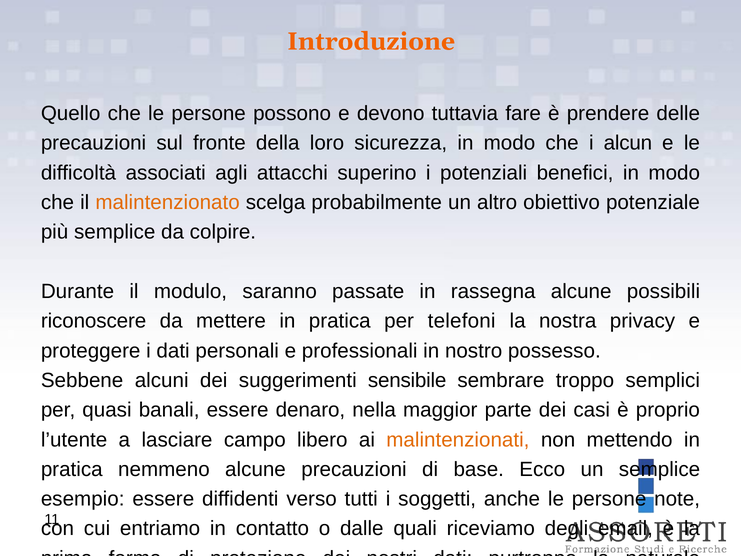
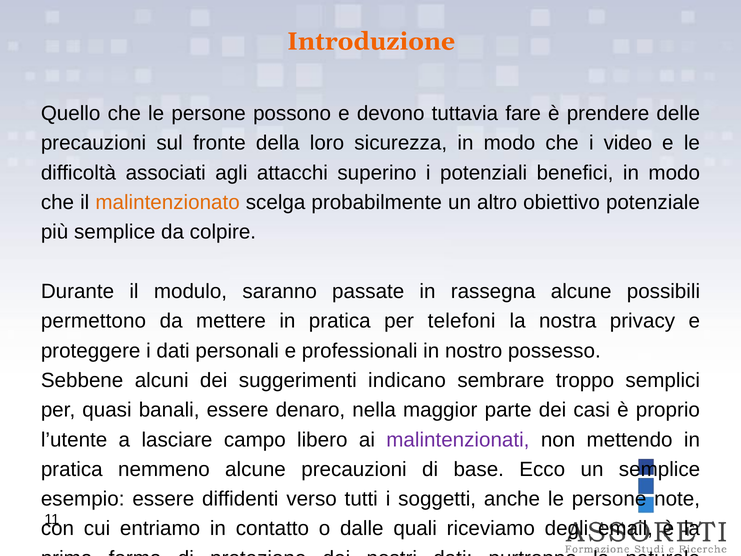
alcun: alcun -> video
riconoscere: riconoscere -> permettono
sensibile: sensibile -> indicano
malintenzionati colour: orange -> purple
